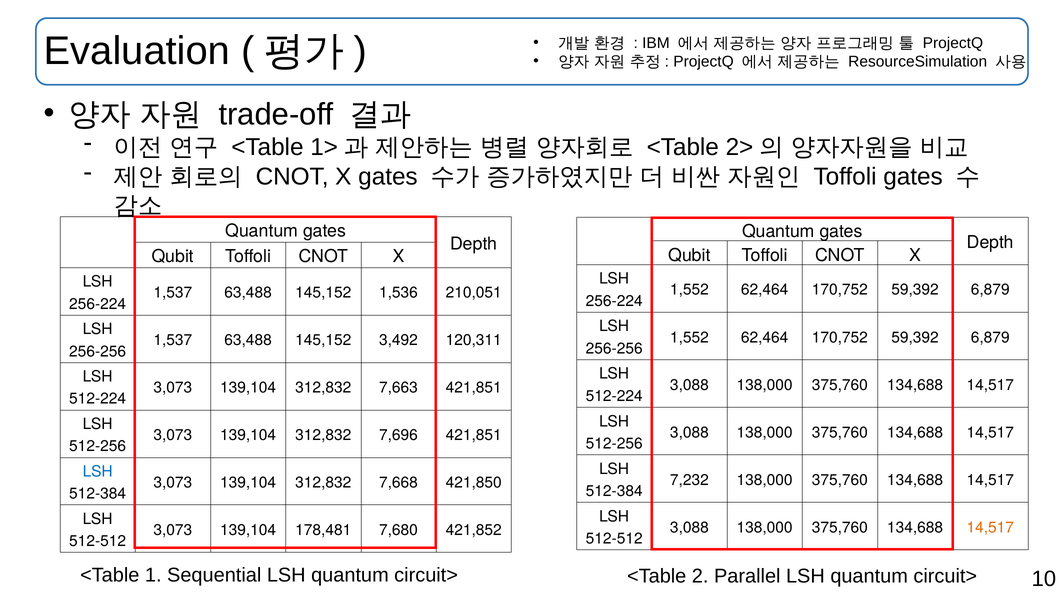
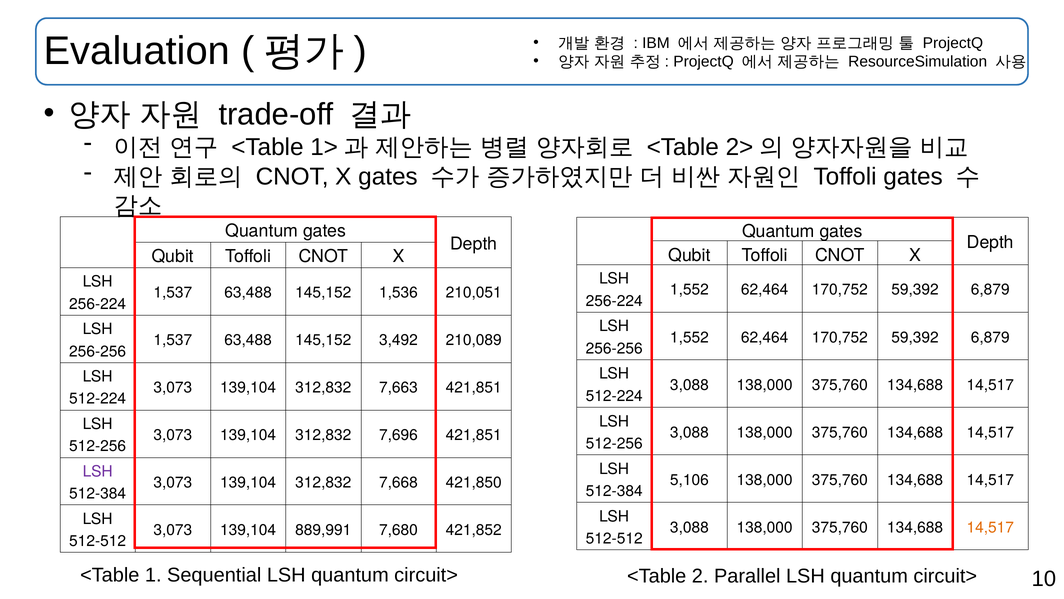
120,311: 120,311 -> 210,089
LSH at (98, 471) colour: blue -> purple
7,232: 7,232 -> 5,106
178,481: 178,481 -> 889,991
